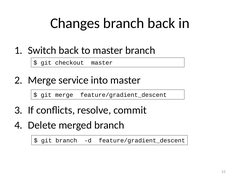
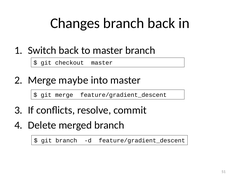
service: service -> maybe
